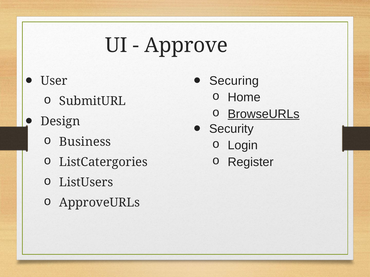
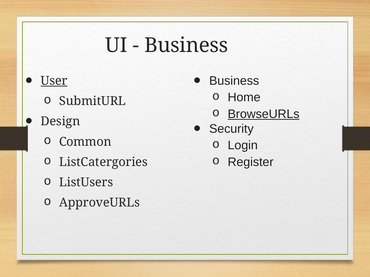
Approve at (186, 46): Approve -> Business
User underline: none -> present
Securing at (234, 81): Securing -> Business
Business: Business -> Common
